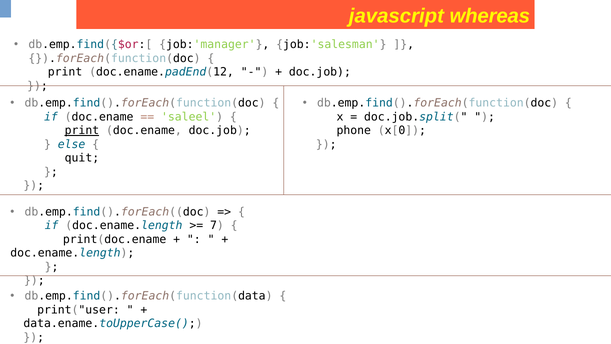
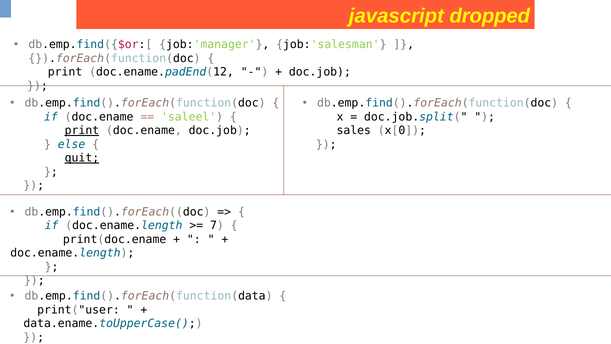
whereas: whereas -> dropped
phone: phone -> sales
quit underline: none -> present
